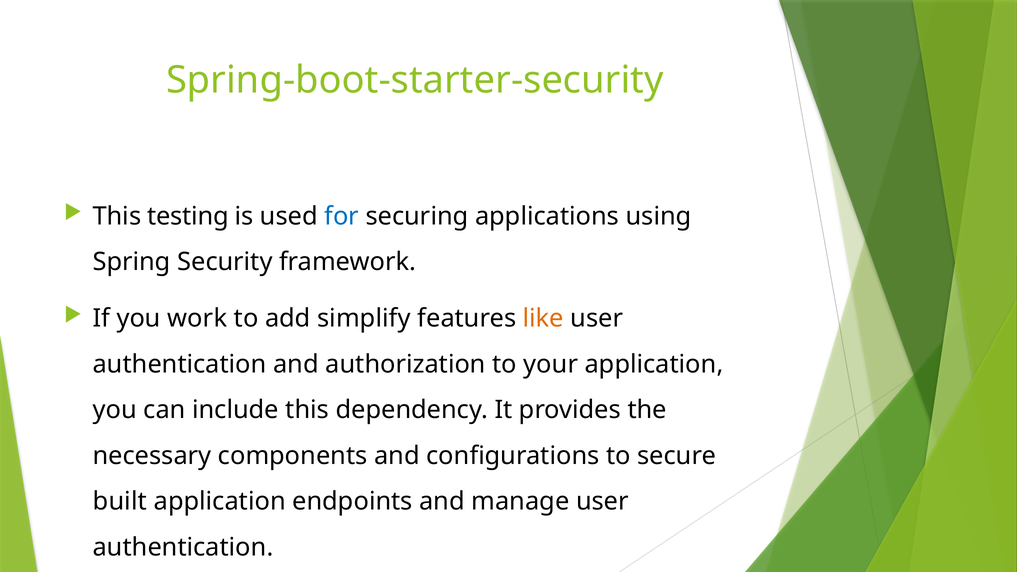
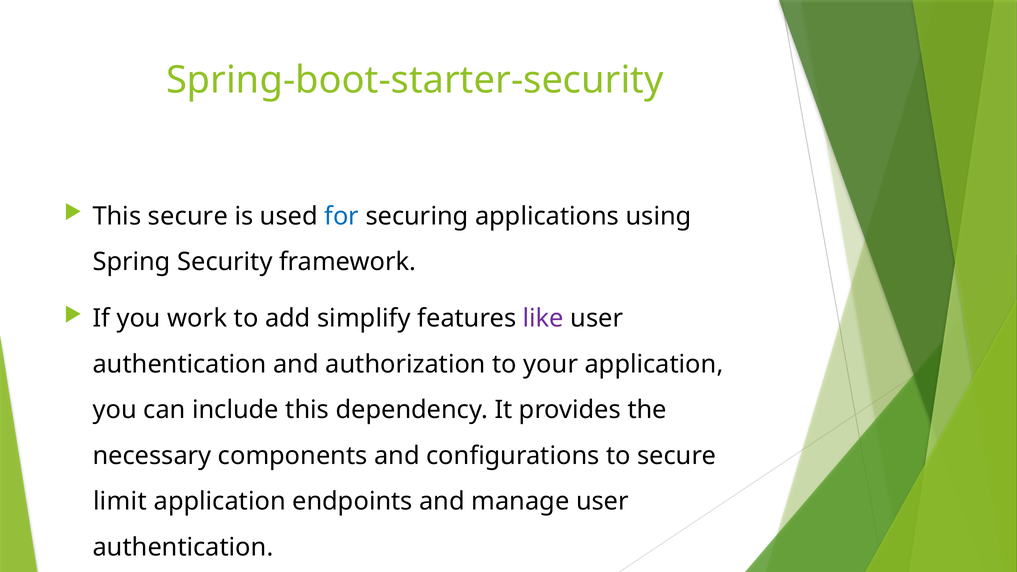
This testing: testing -> secure
like colour: orange -> purple
built: built -> limit
